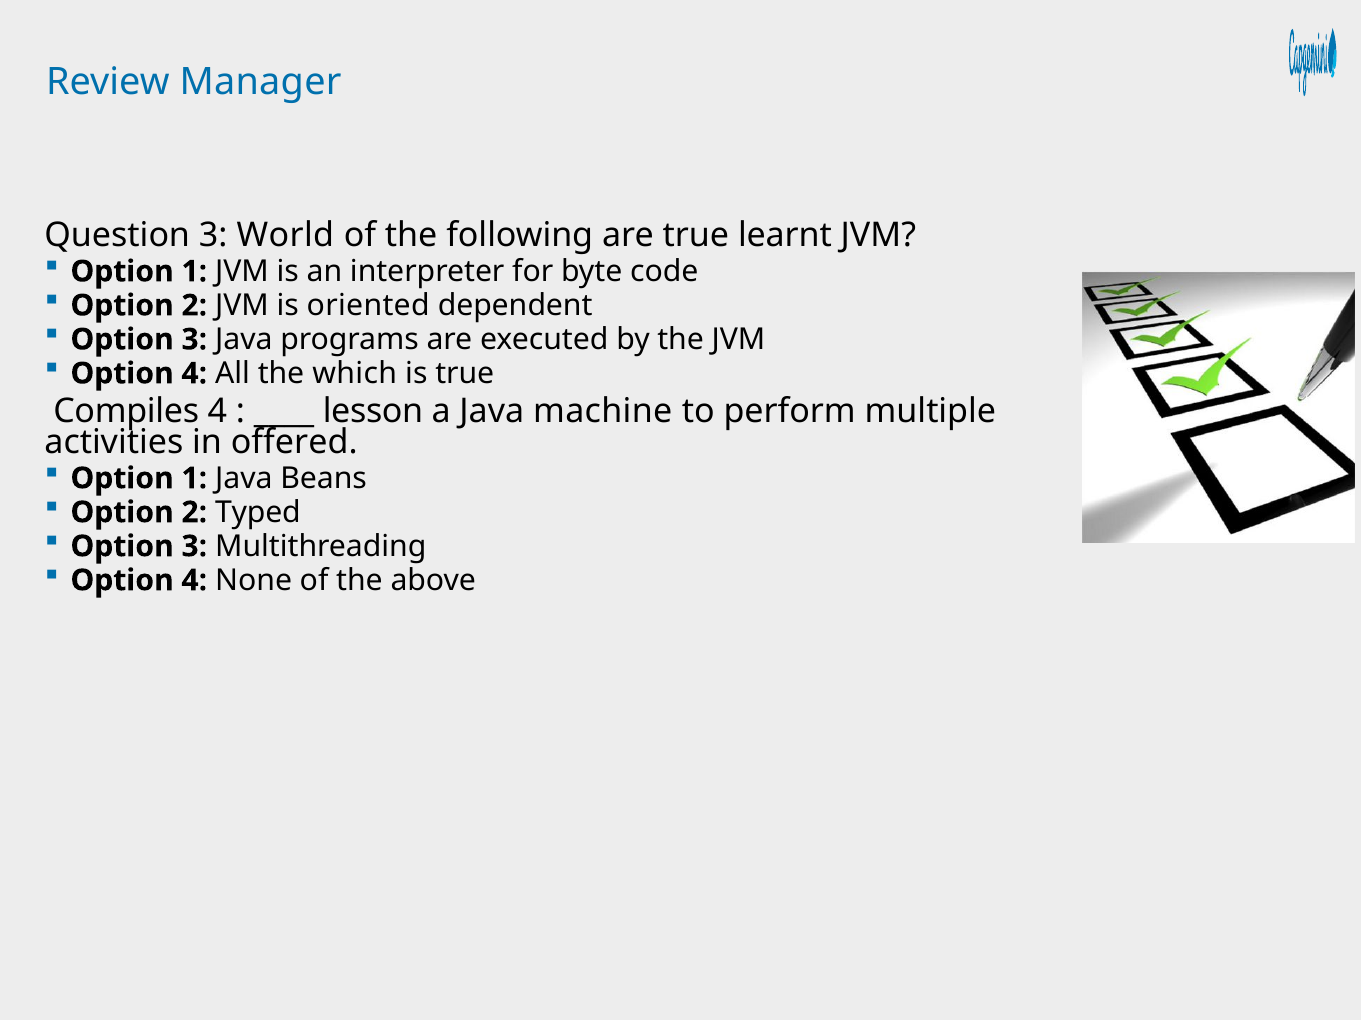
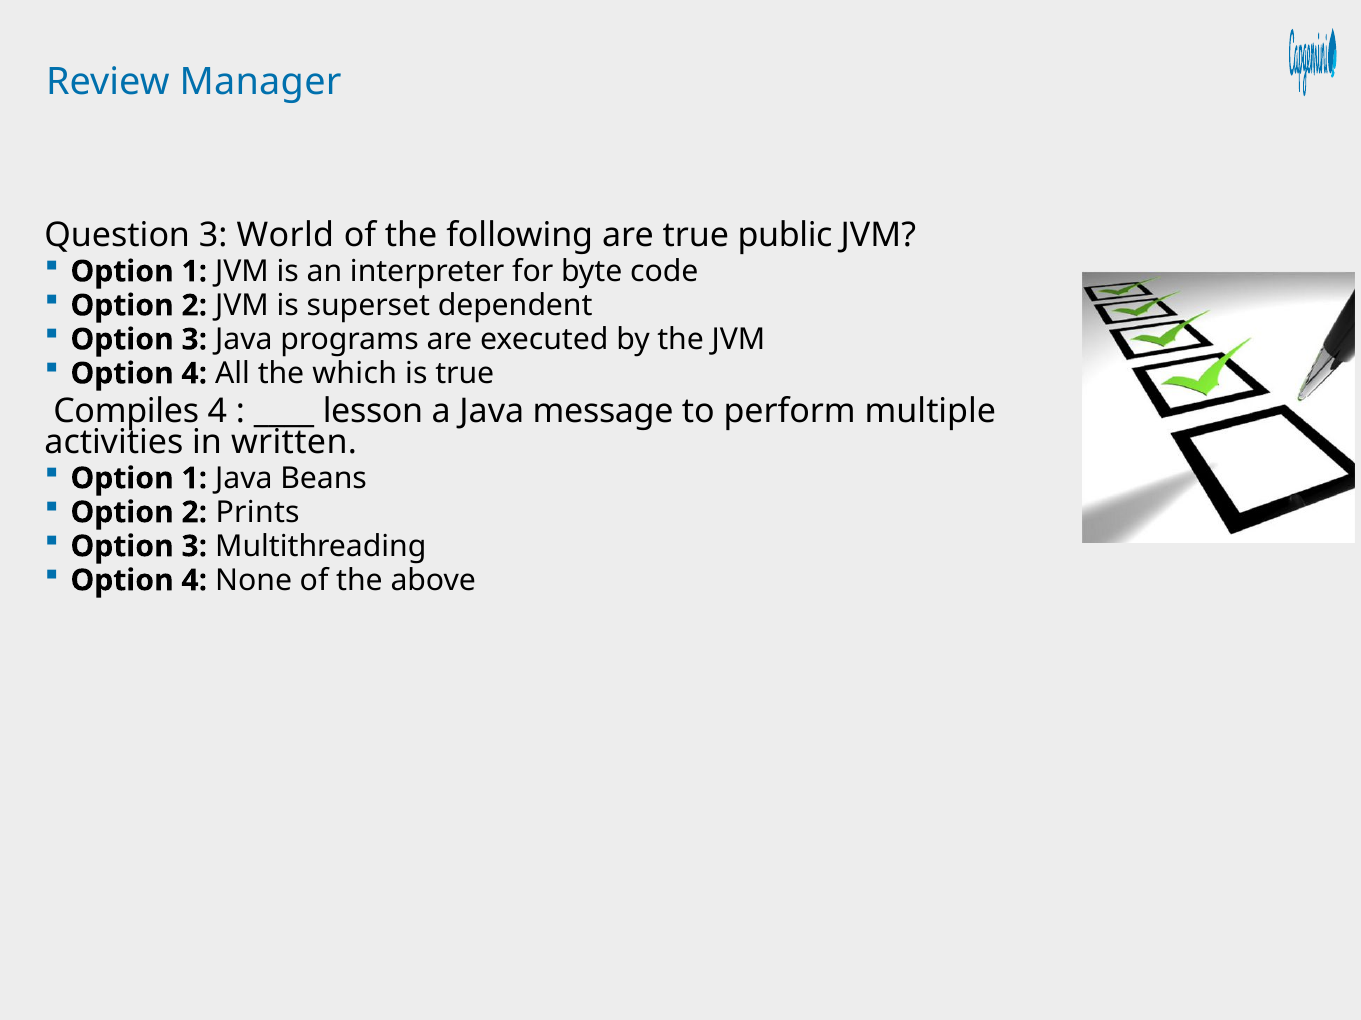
learnt: learnt -> public
oriented: oriented -> superset
machine: machine -> message
offered: offered -> written
Typed: Typed -> Prints
